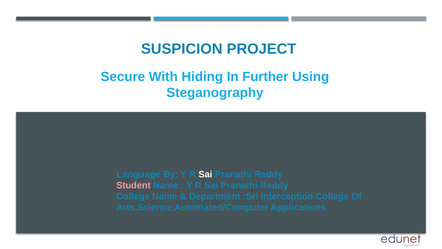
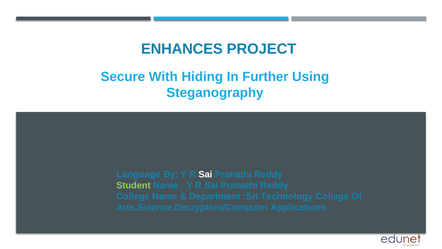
SUSPICION: SUSPICION -> ENHANCES
Student colour: pink -> light green
Interception: Interception -> Technology
Arts,Science,Automated/Computer: Arts,Science,Automated/Computer -> Arts,Science,Decryption/Computer
